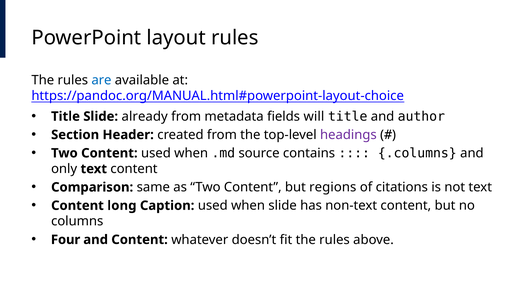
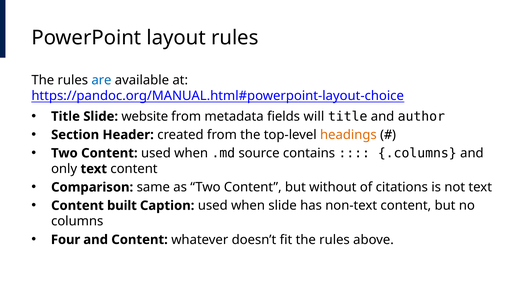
already: already -> website
headings colour: purple -> orange
regions: regions -> without
long: long -> built
